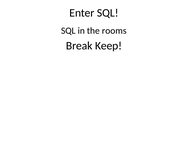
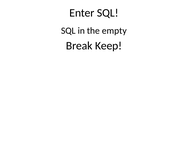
rooms: rooms -> empty
